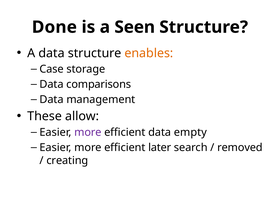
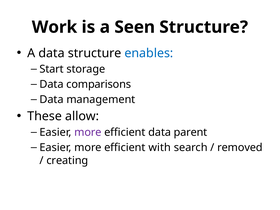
Done: Done -> Work
enables colour: orange -> blue
Case: Case -> Start
empty: empty -> parent
later: later -> with
